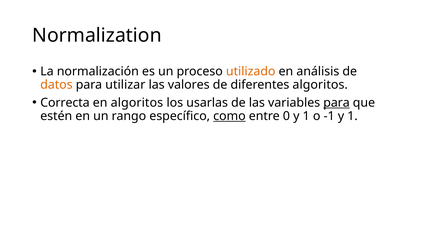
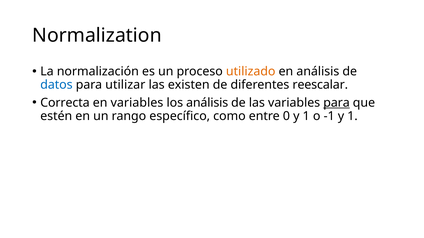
datos colour: orange -> blue
valores: valores -> existen
diferentes algoritos: algoritos -> reescalar
en algoritos: algoritos -> variables
los usarlas: usarlas -> análisis
como underline: present -> none
